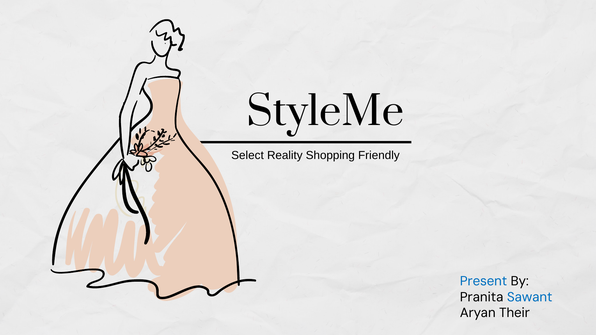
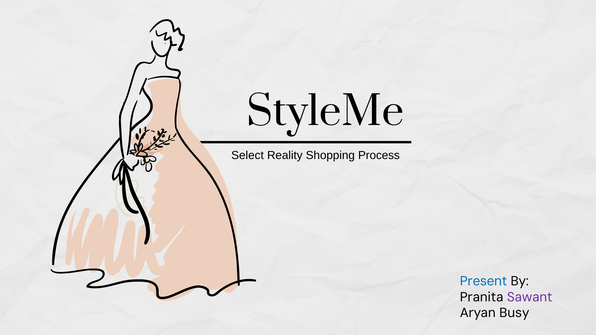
Friendly: Friendly -> Process
Sawant colour: blue -> purple
Their: Their -> Busy
